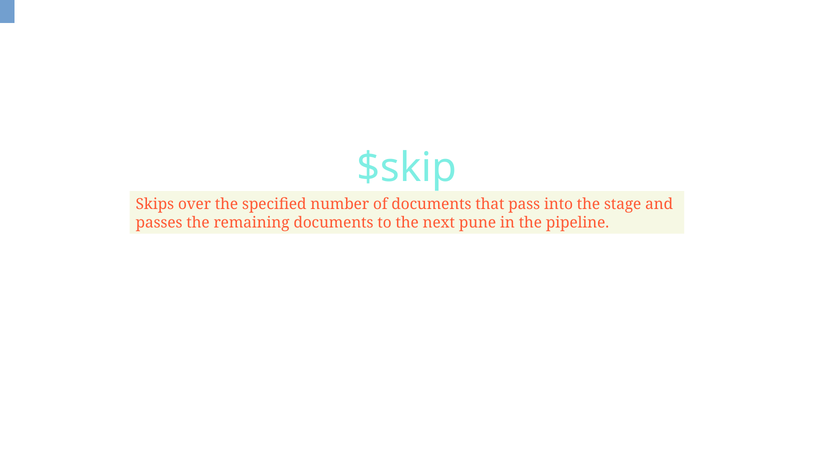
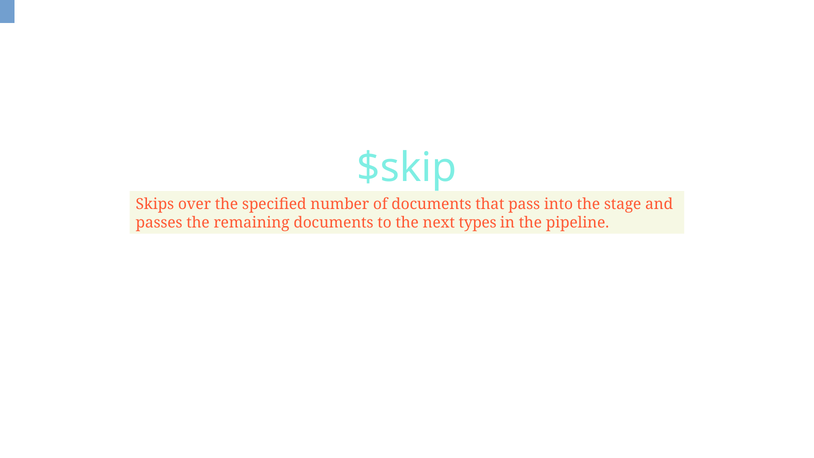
pune: pune -> types
